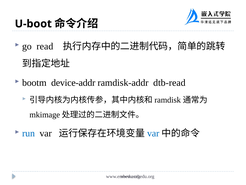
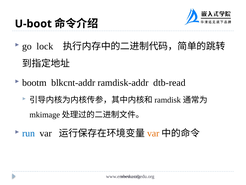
read: read -> lock
device-addr: device-addr -> blkcnt-addr
var at (153, 133) colour: blue -> orange
